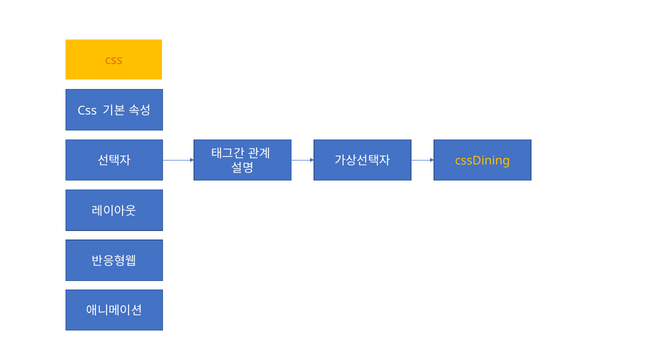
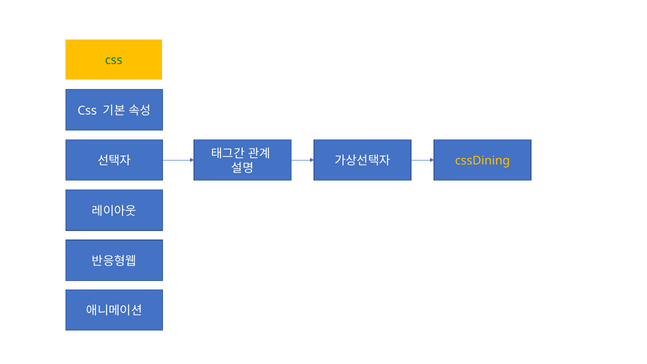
css at (114, 60) colour: orange -> green
